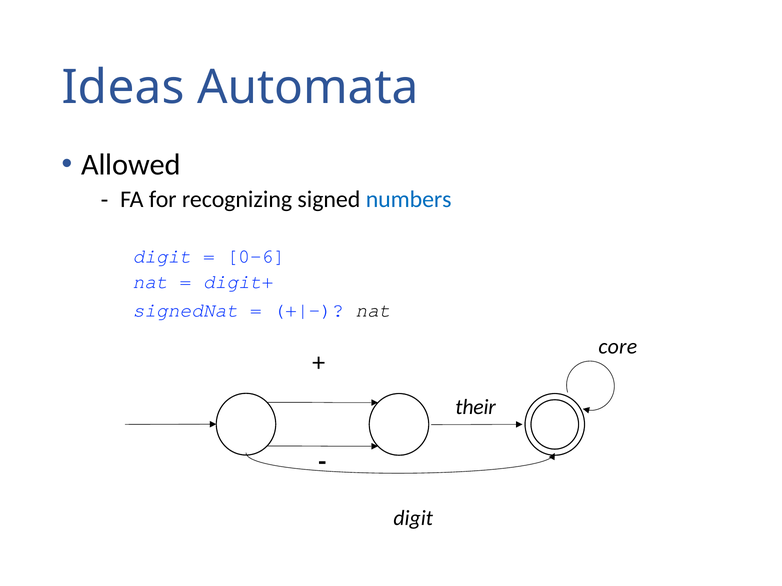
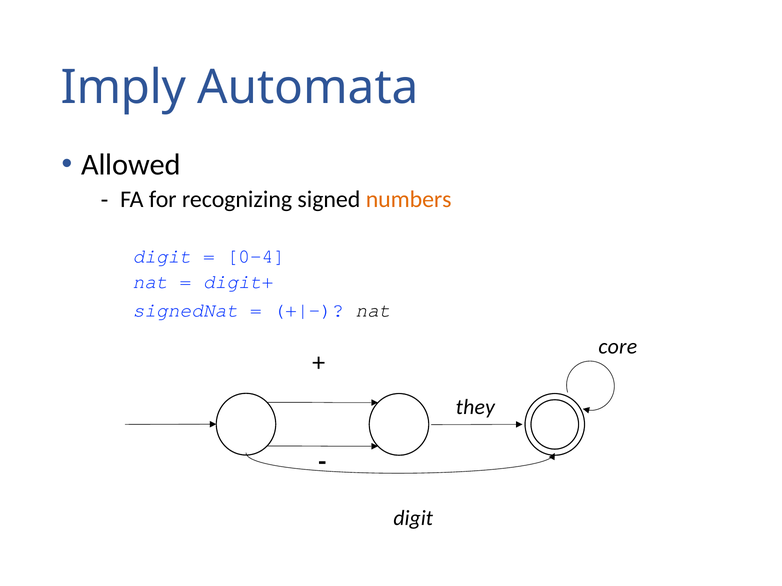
Ideas: Ideas -> Imply
numbers colour: blue -> orange
0-6: 0-6 -> 0-4
their: their -> they
